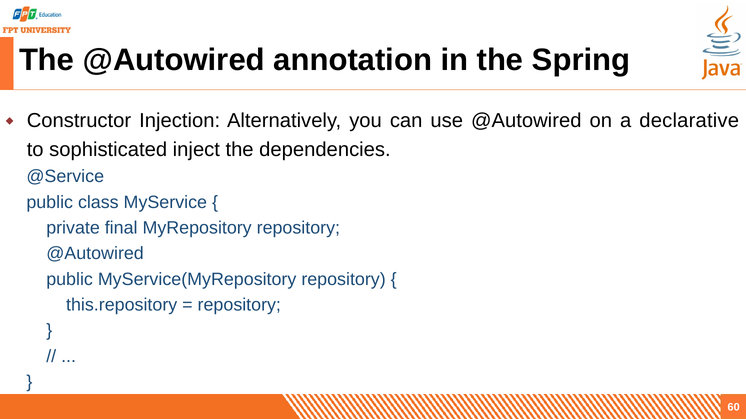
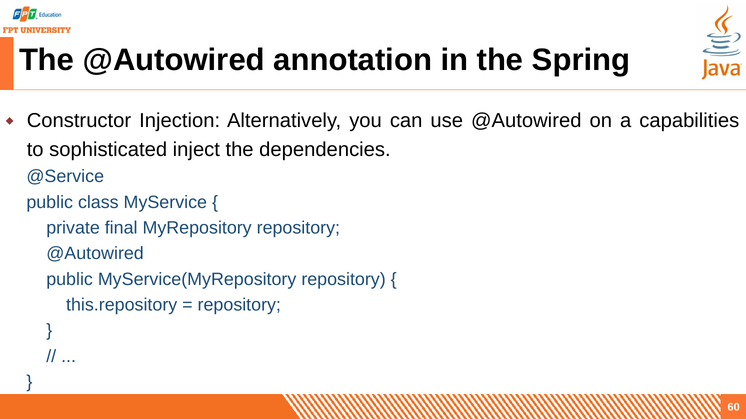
declarative: declarative -> capabilities
